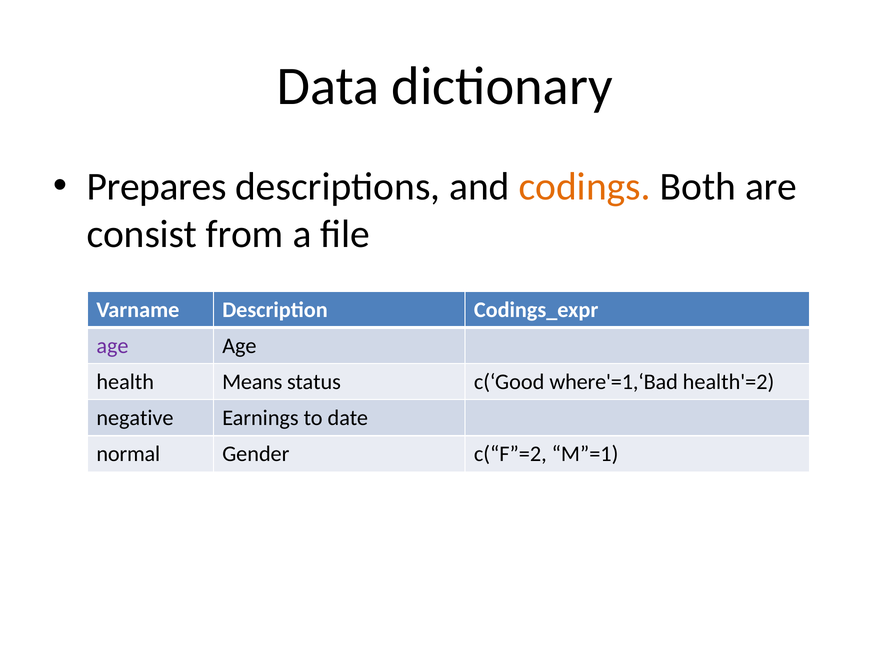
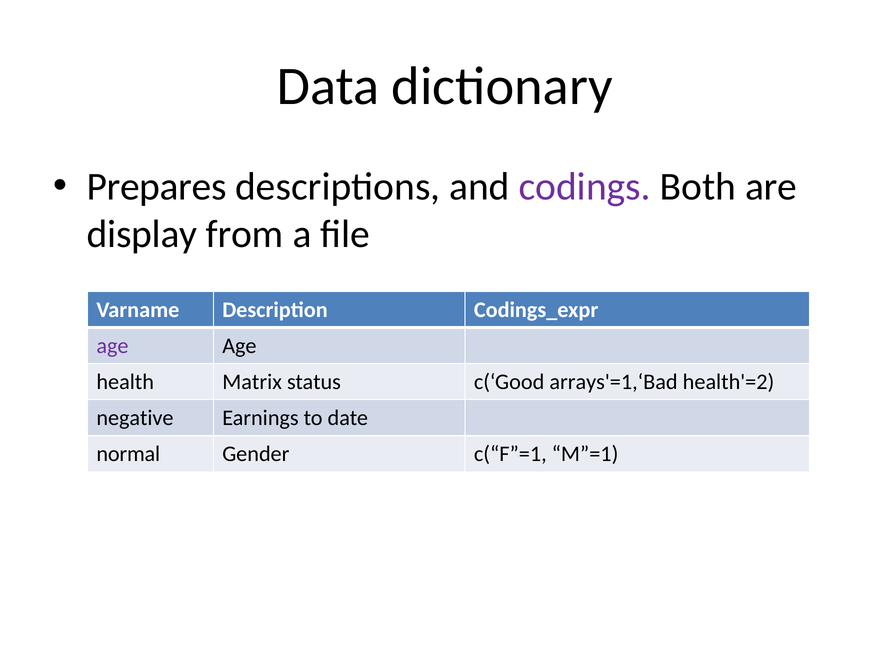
codings colour: orange -> purple
consist: consist -> display
Means: Means -> Matrix
where'=1,‘Bad: where'=1,‘Bad -> arrays'=1,‘Bad
c(“F”=2: c(“F”=2 -> c(“F”=1
